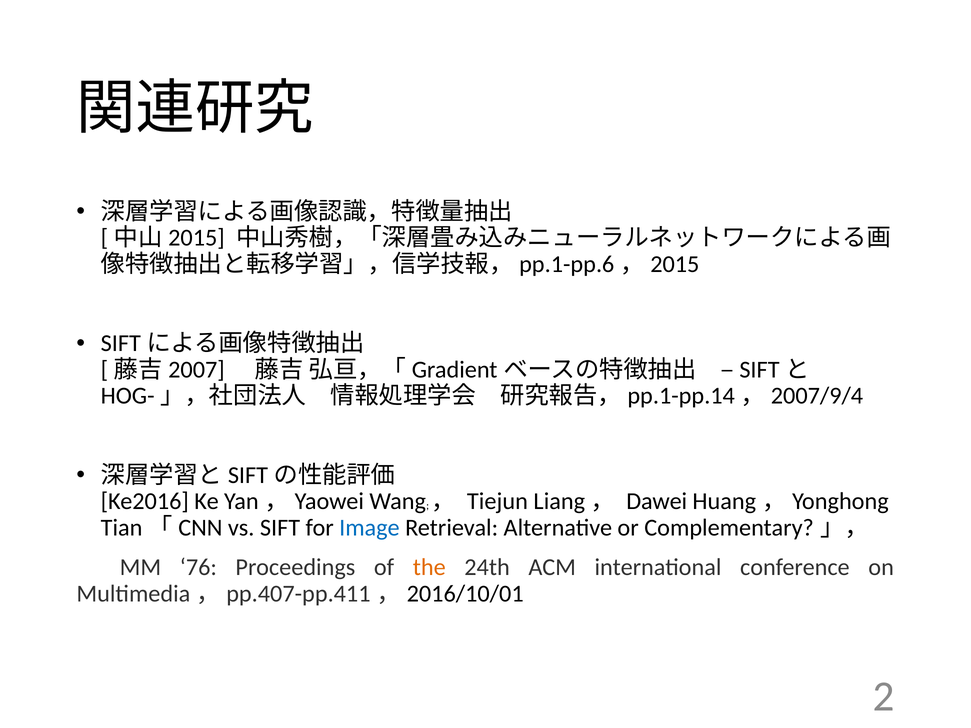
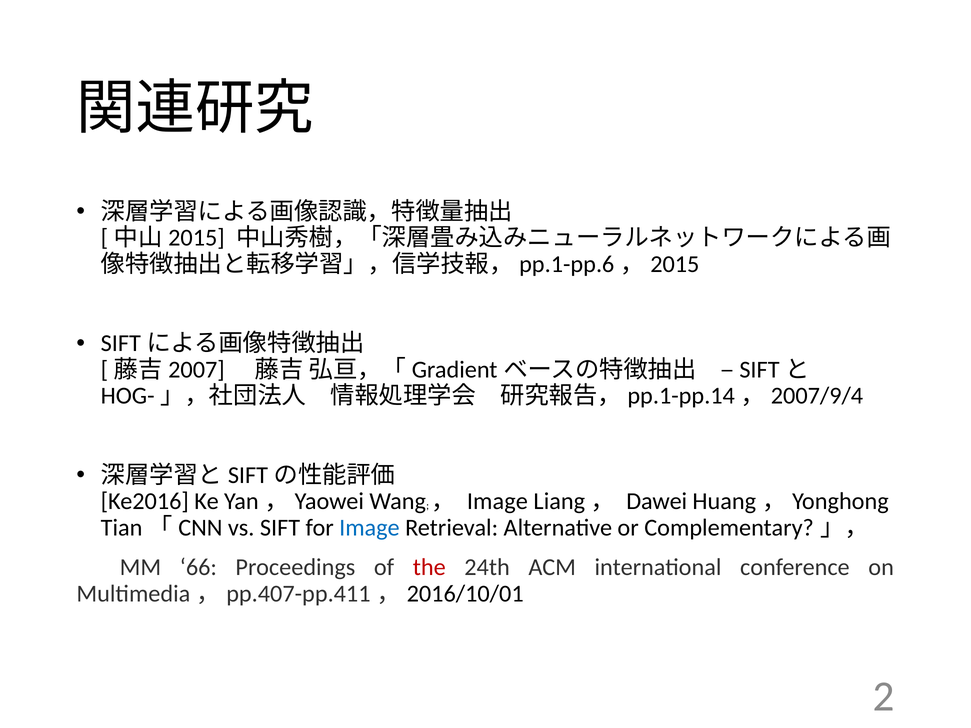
Tiejun at (497, 502): Tiejun -> Image
76: 76 -> 66
the colour: orange -> red
